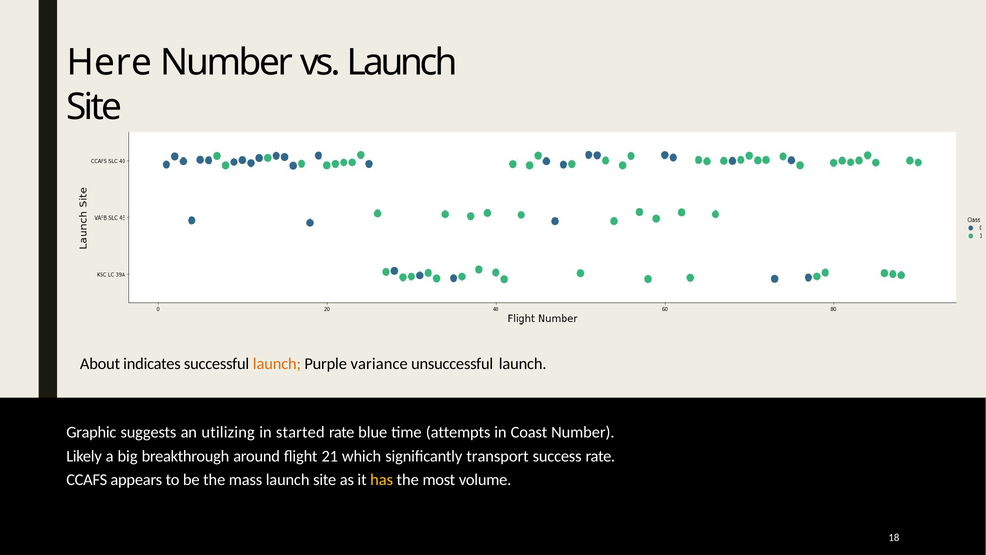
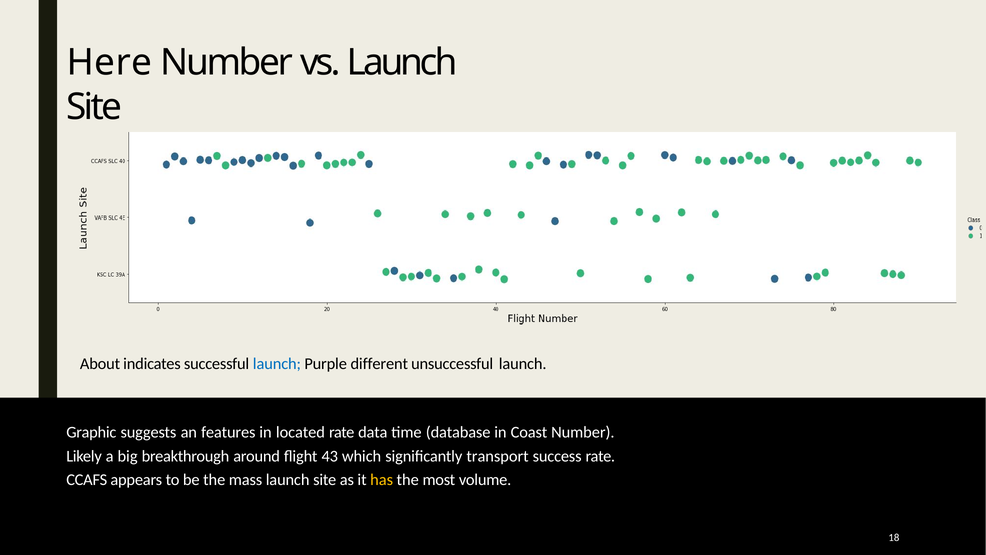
launch at (277, 363) colour: orange -> blue
variance: variance -> different
utilizing: utilizing -> features
started: started -> located
blue: blue -> data
attempts: attempts -> database
21: 21 -> 43
